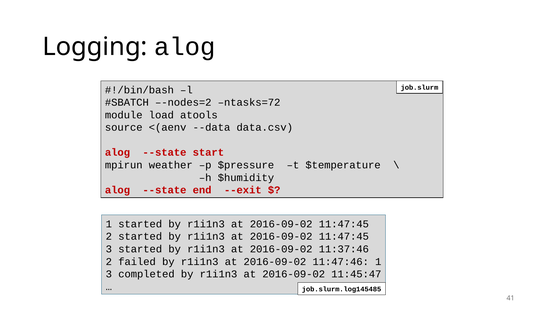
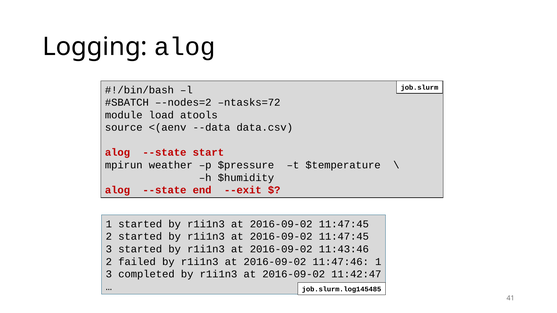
11:37:46: 11:37:46 -> 11:43:46
11:45:47: 11:45:47 -> 11:42:47
